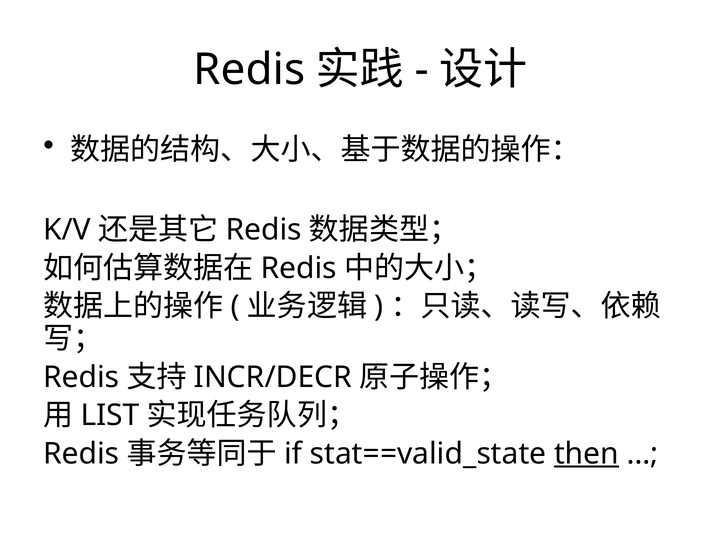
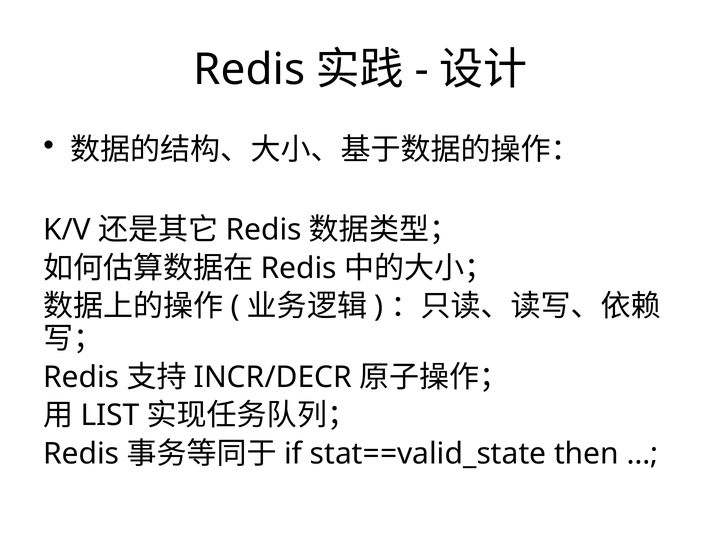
then underline: present -> none
